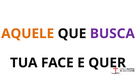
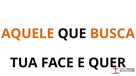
BUSCA colour: purple -> orange
